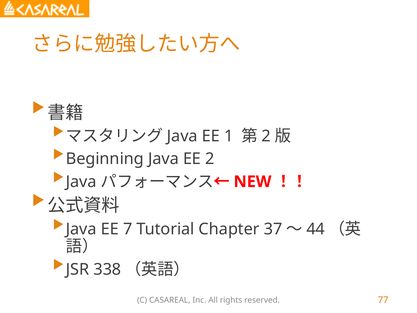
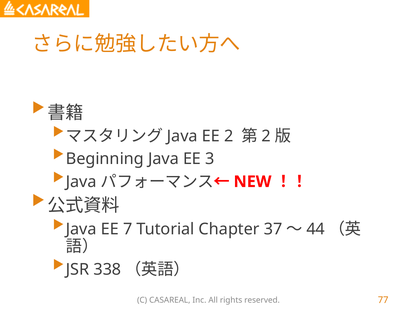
EE 1: 1 -> 2
EE 2: 2 -> 3
